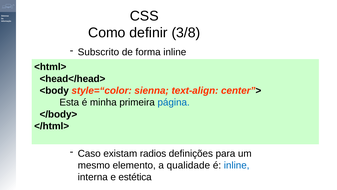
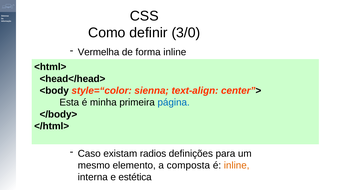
3/8: 3/8 -> 3/0
Subscrito: Subscrito -> Vermelha
qualidade: qualidade -> composta
inline at (237, 165) colour: blue -> orange
